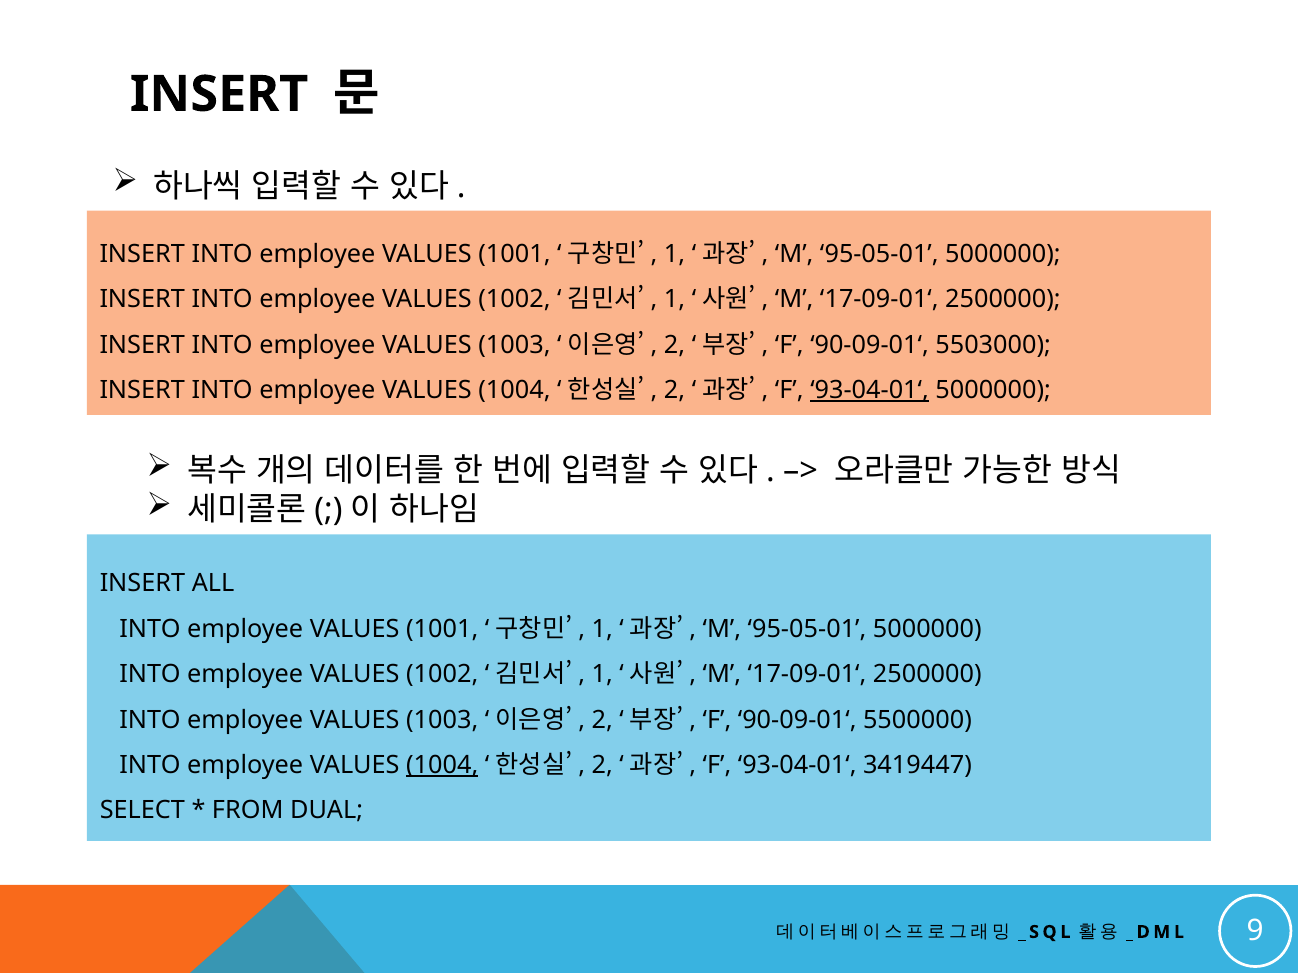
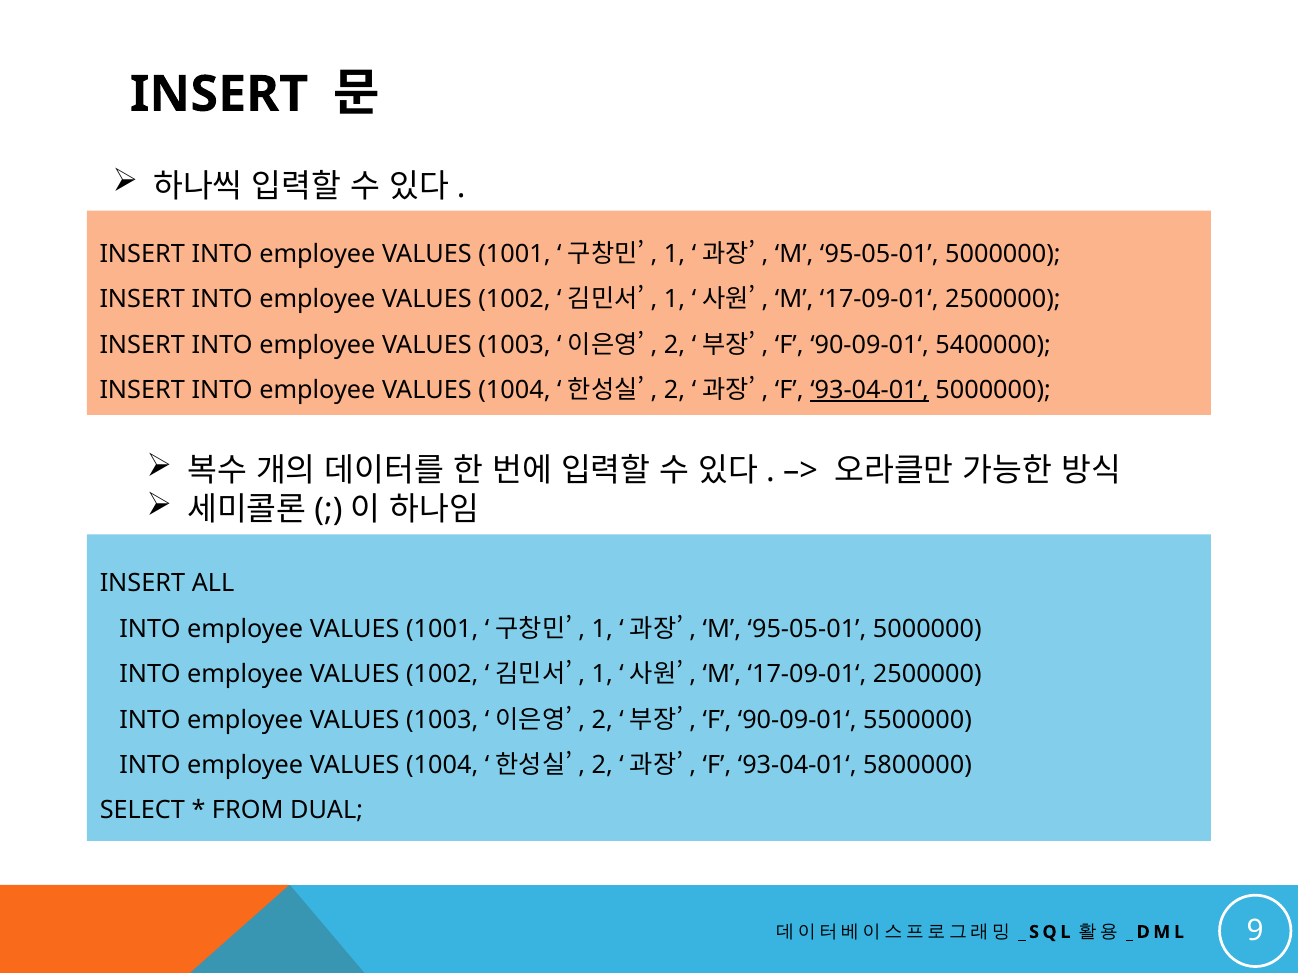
5503000: 5503000 -> 5400000
1004 at (442, 766) underline: present -> none
3419447: 3419447 -> 5800000
